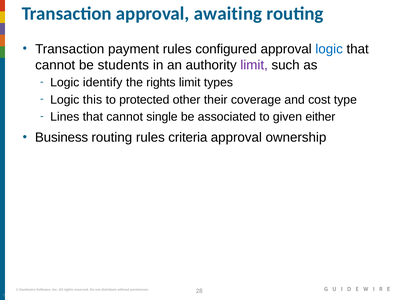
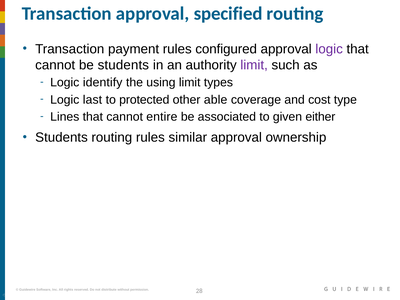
awaiting: awaiting -> specified
logic at (329, 49) colour: blue -> purple
the rights: rights -> using
this: this -> last
their: their -> able
single: single -> entire
Business at (62, 138): Business -> Students
criteria: criteria -> similar
